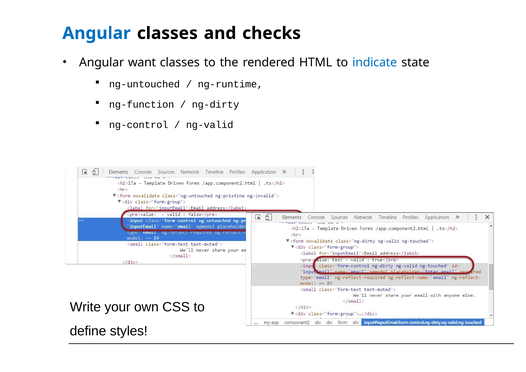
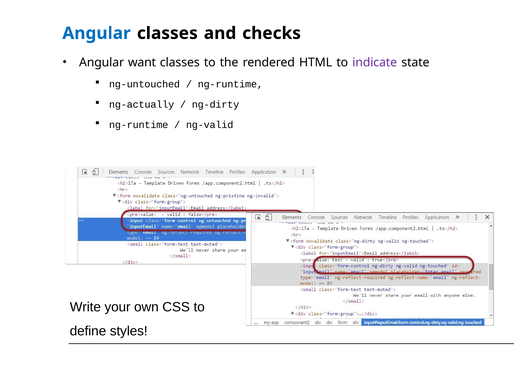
indicate colour: blue -> purple
ng-function: ng-function -> ng-actually
ng-control at (139, 125): ng-control -> ng-runtime
